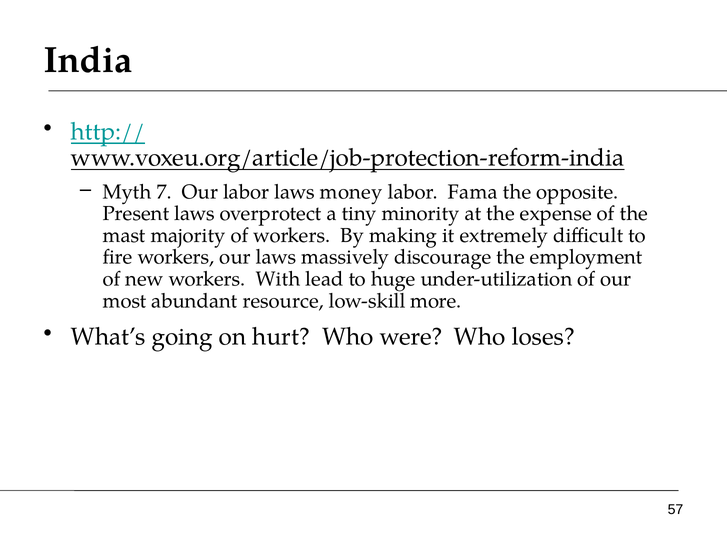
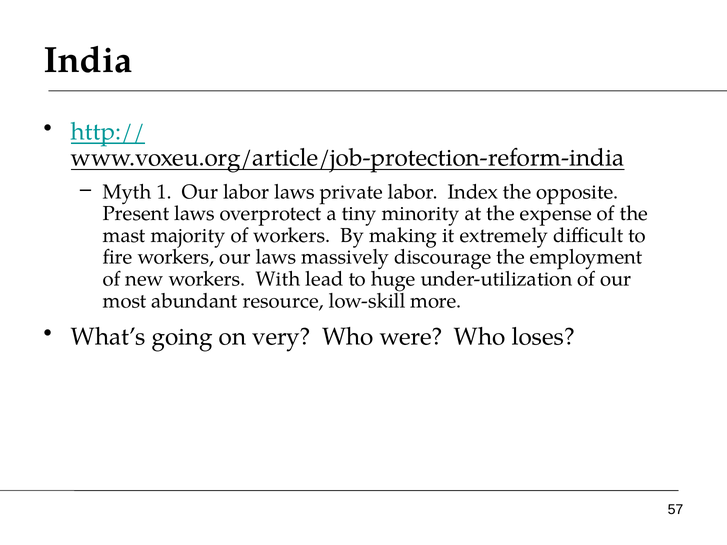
7: 7 -> 1
money: money -> private
Fama: Fama -> Index
hurt: hurt -> very
